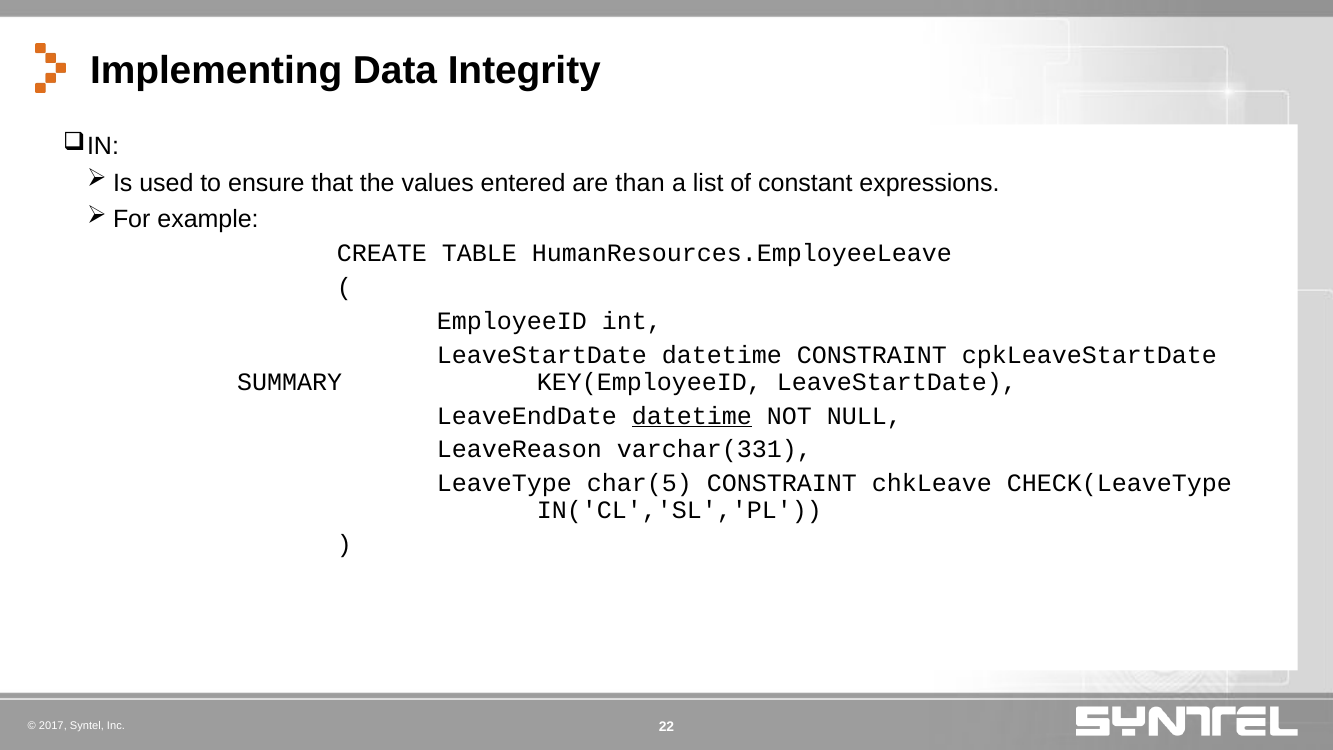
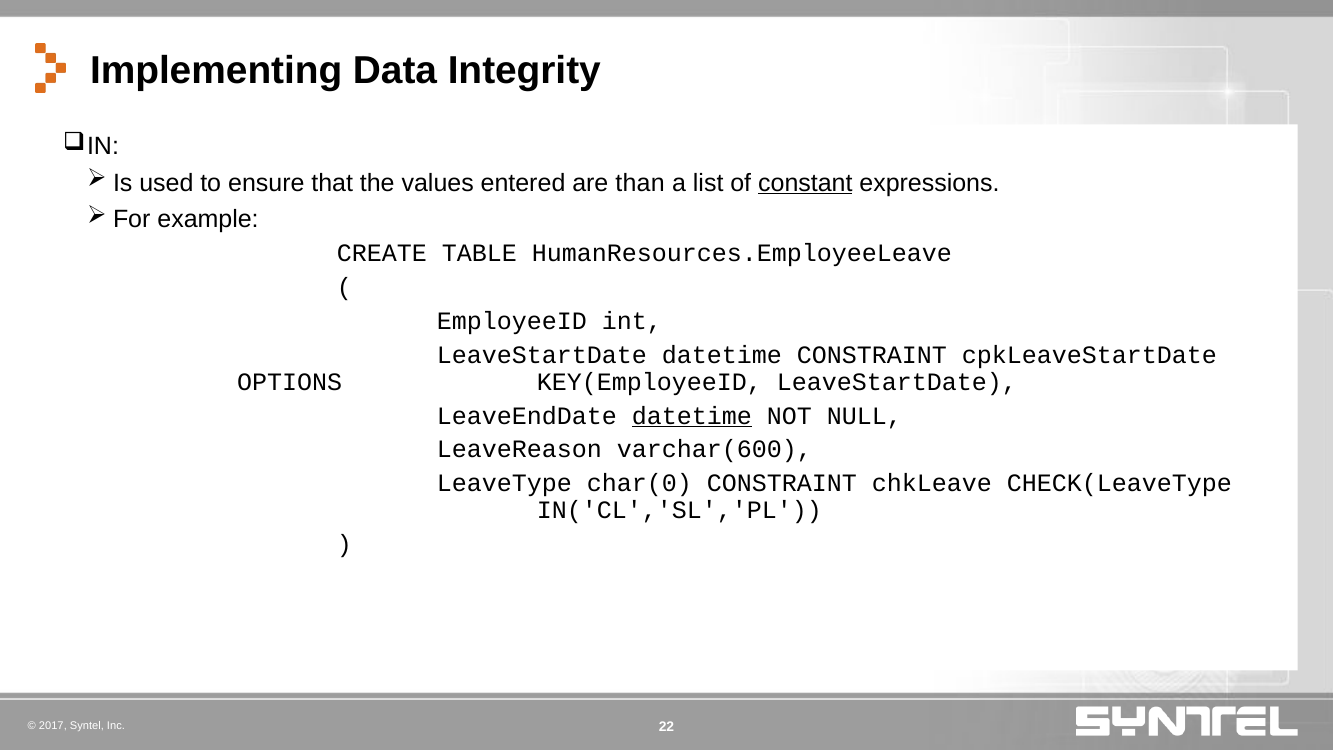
constant underline: none -> present
SUMMARY: SUMMARY -> OPTIONS
varchar(331: varchar(331 -> varchar(600
char(5: char(5 -> char(0
